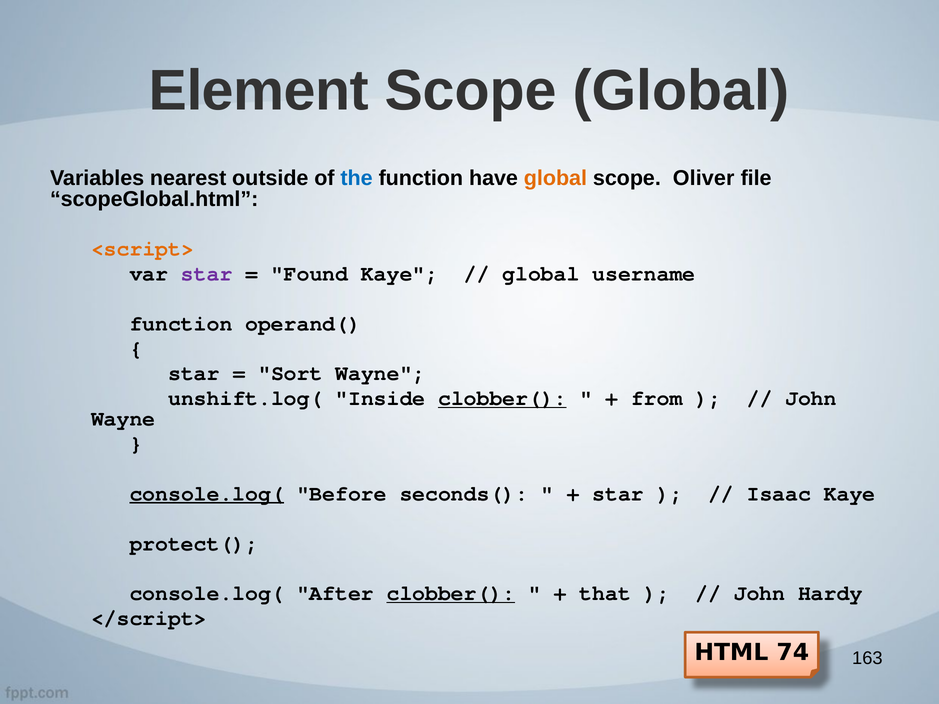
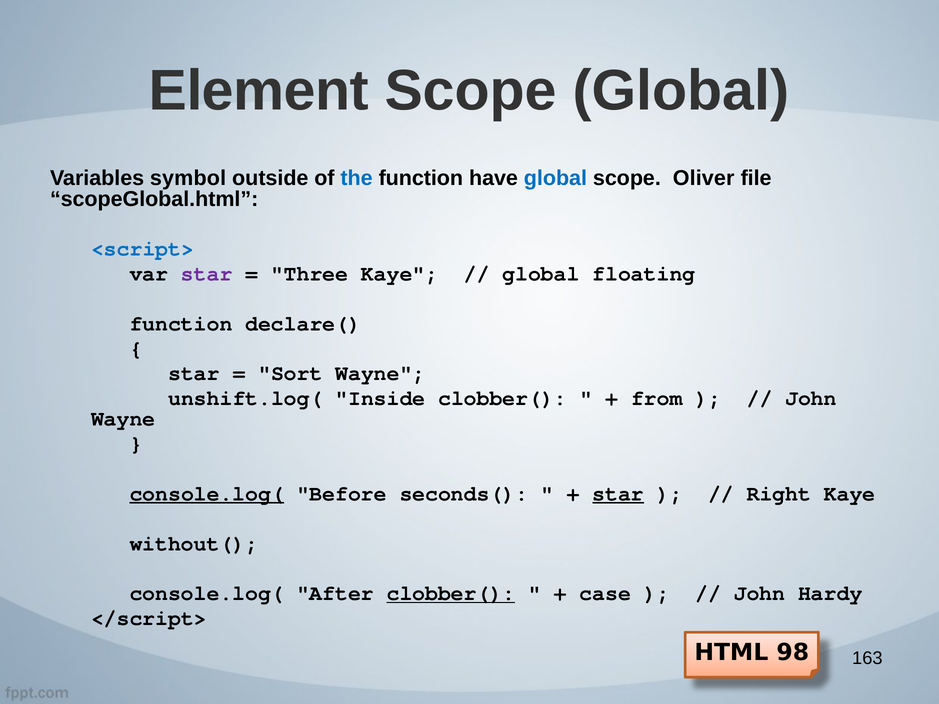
nearest: nearest -> symbol
global at (555, 178) colour: orange -> blue
<script> colour: orange -> blue
Found: Found -> Three
username: username -> floating
operand(: operand( -> declare(
clobber( at (503, 398) underline: present -> none
star at (618, 494) underline: none -> present
Isaac: Isaac -> Right
protect(: protect( -> without(
that: that -> case
74: 74 -> 98
